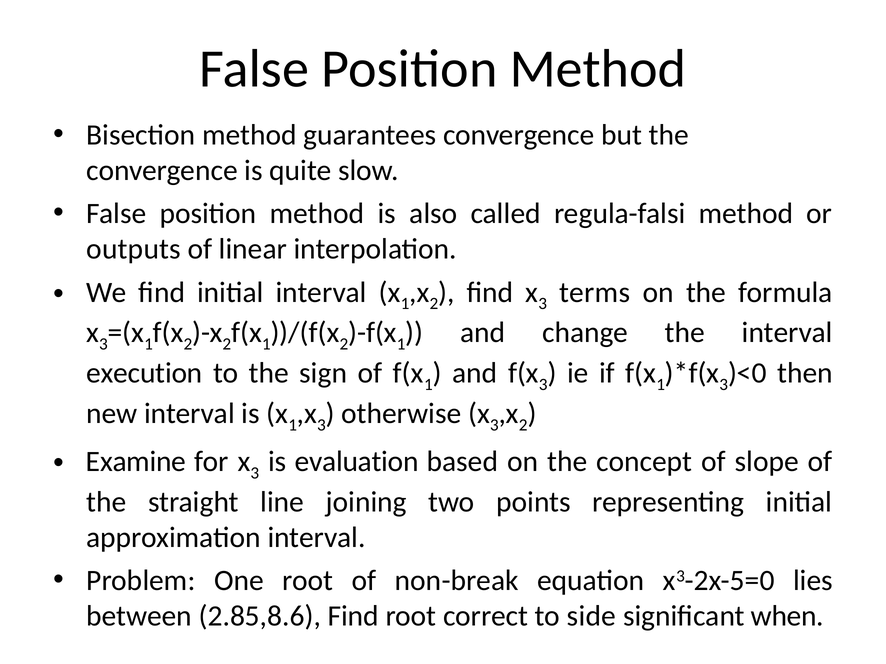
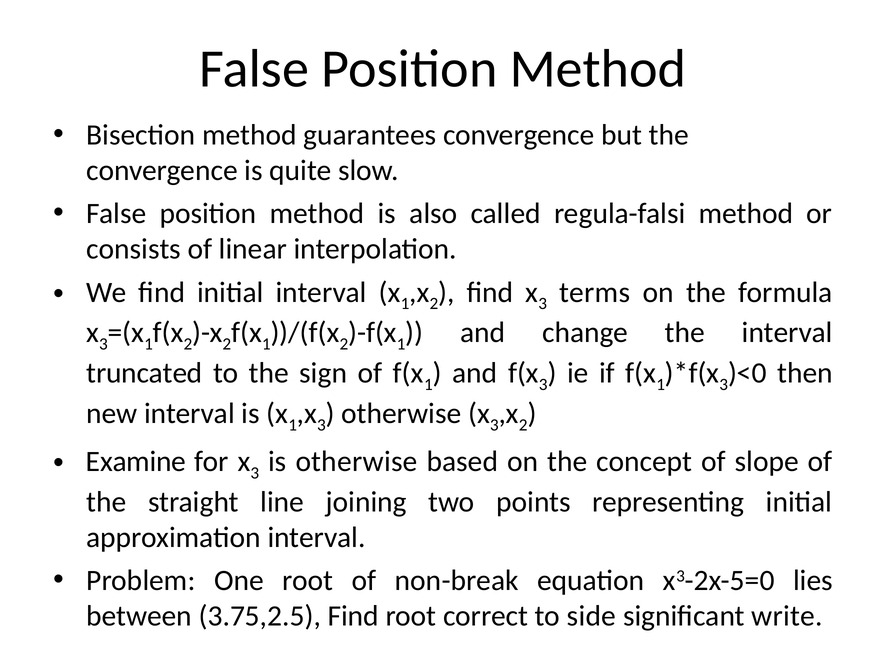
outputs: outputs -> consists
execution: execution -> truncated
is evaluation: evaluation -> otherwise
2.85,8.6: 2.85,8.6 -> 3.75,2.5
when: when -> write
